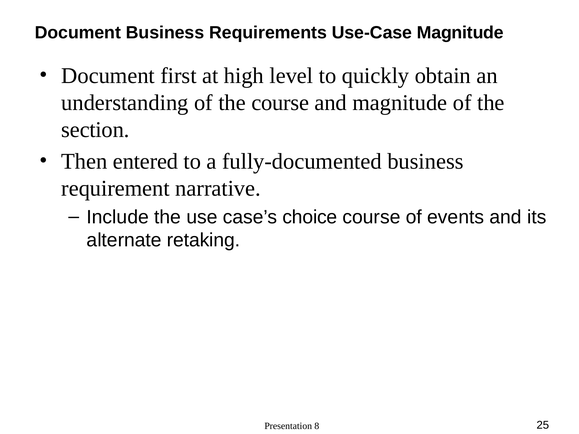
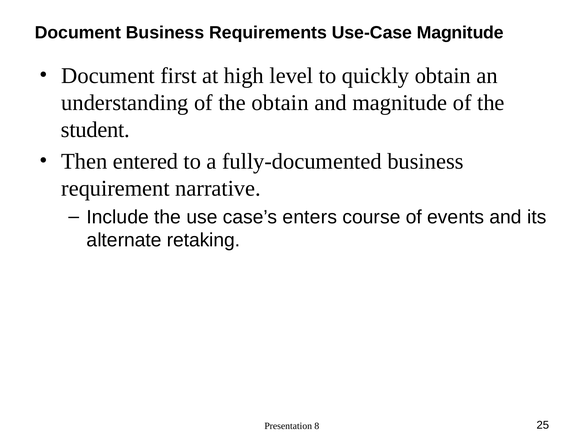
the course: course -> obtain
section: section -> student
choice: choice -> enters
